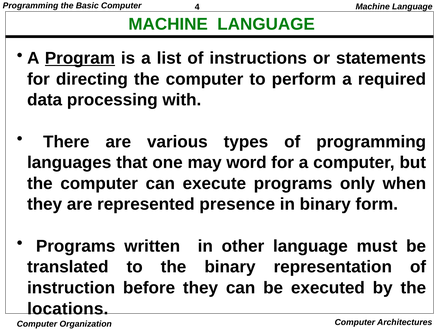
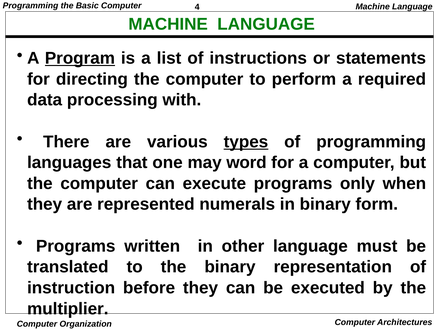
types underline: none -> present
presence: presence -> numerals
locations: locations -> multiplier
